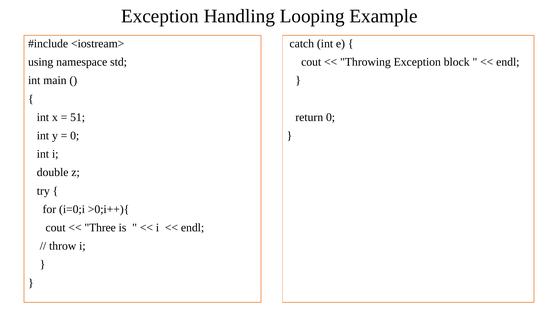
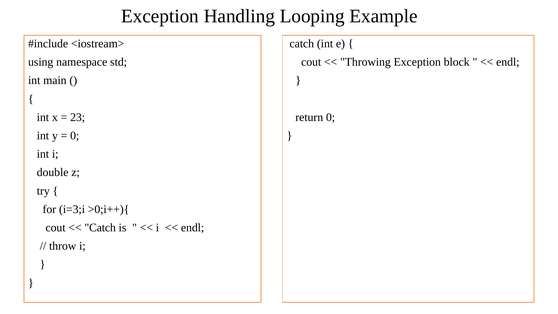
51: 51 -> 23
i=0;i: i=0;i -> i=3;i
Three at (100, 228): Three -> Catch
